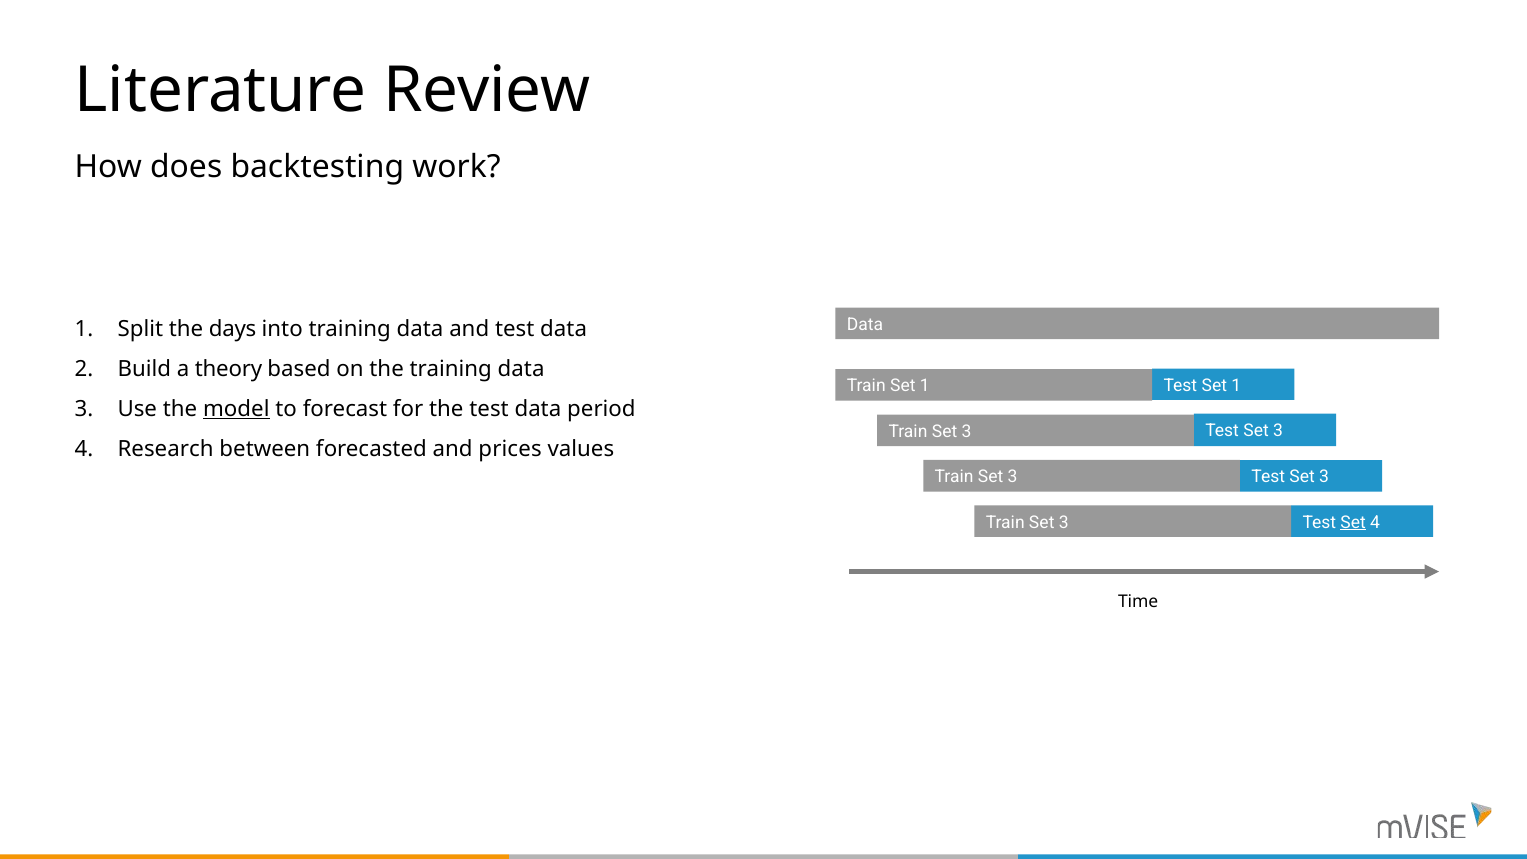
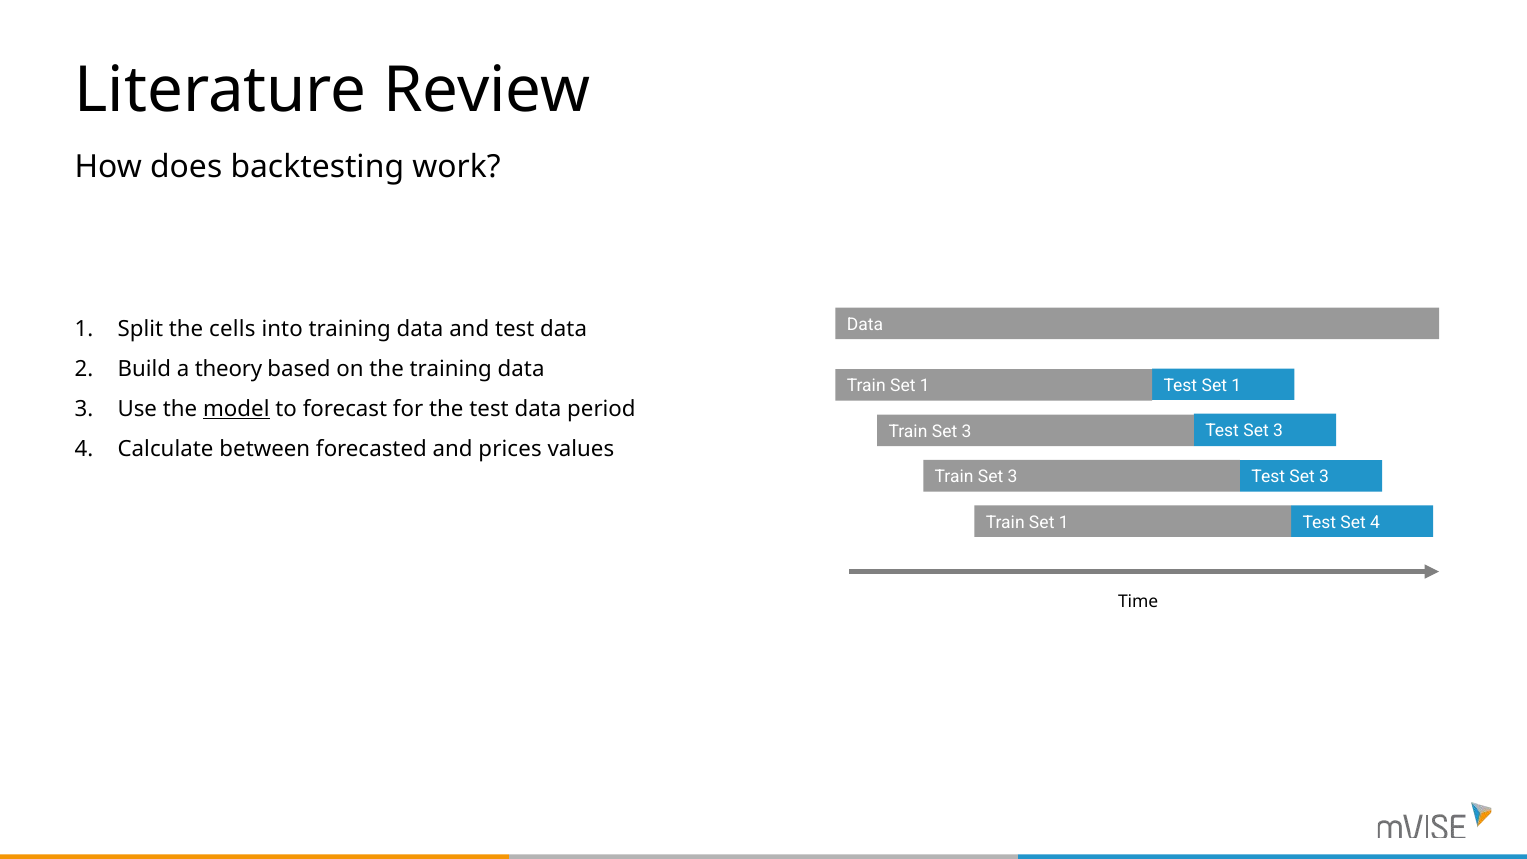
days: days -> cells
Research: Research -> Calculate
3 at (1064, 522): 3 -> 1
Set at (1353, 522) underline: present -> none
